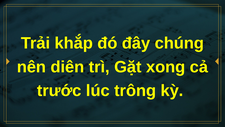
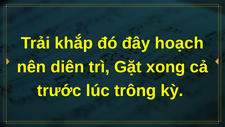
chúng: chúng -> hoạch
